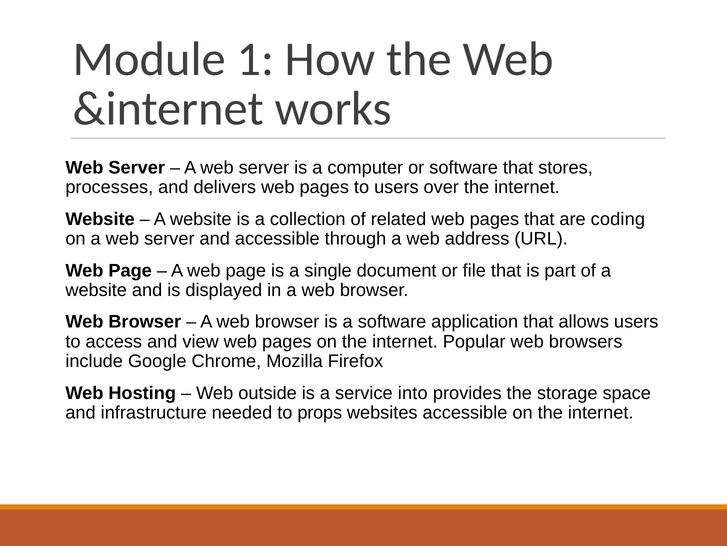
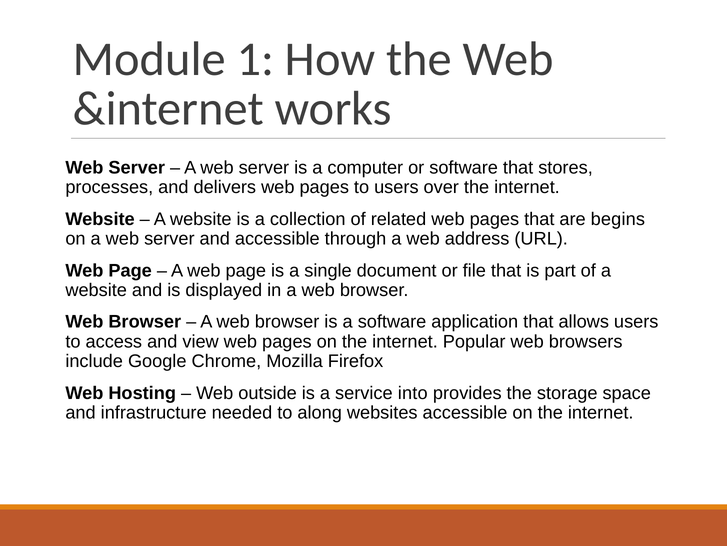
coding: coding -> begins
props: props -> along
